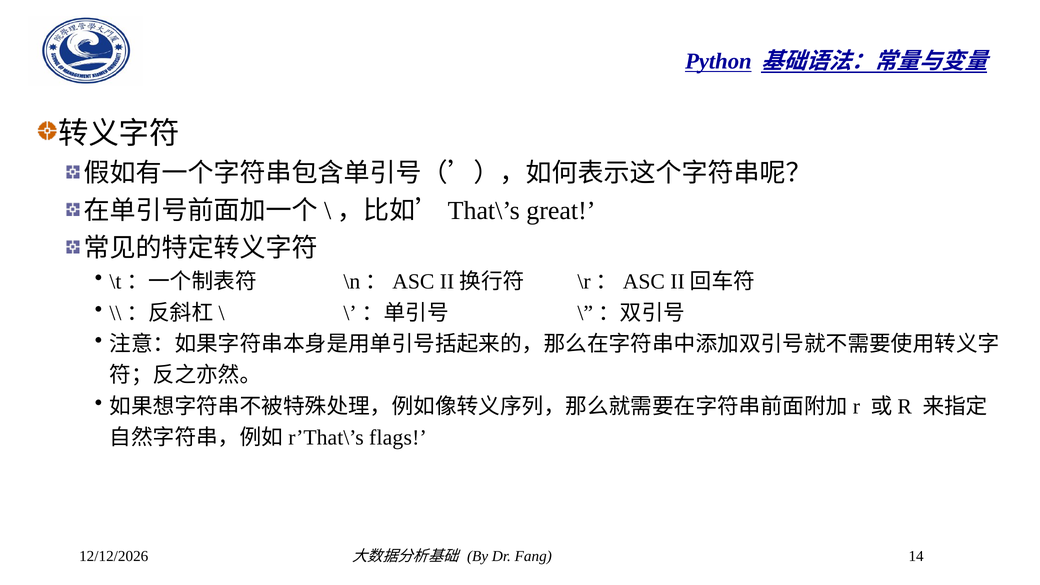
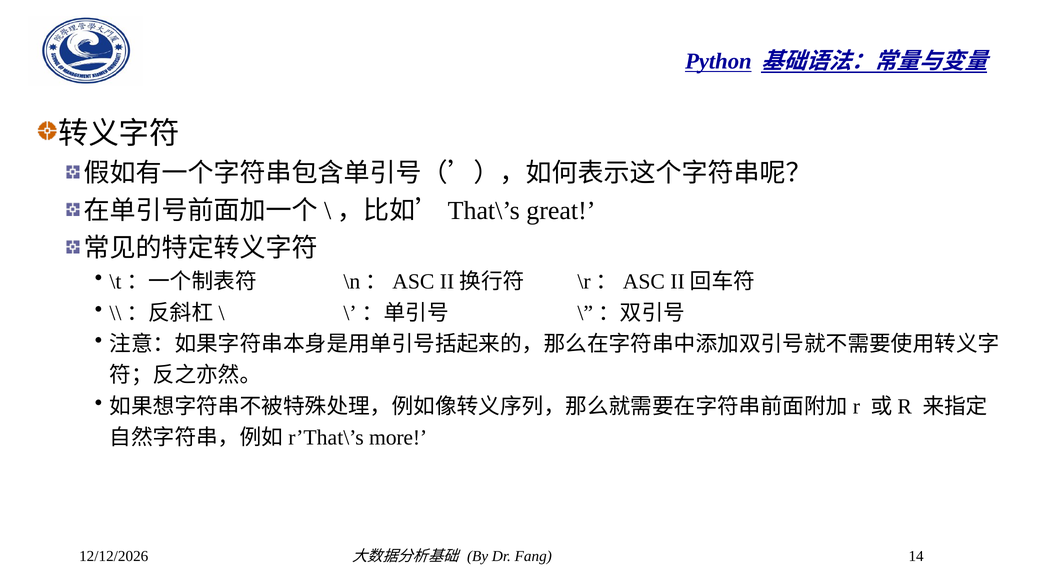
flags: flags -> more
